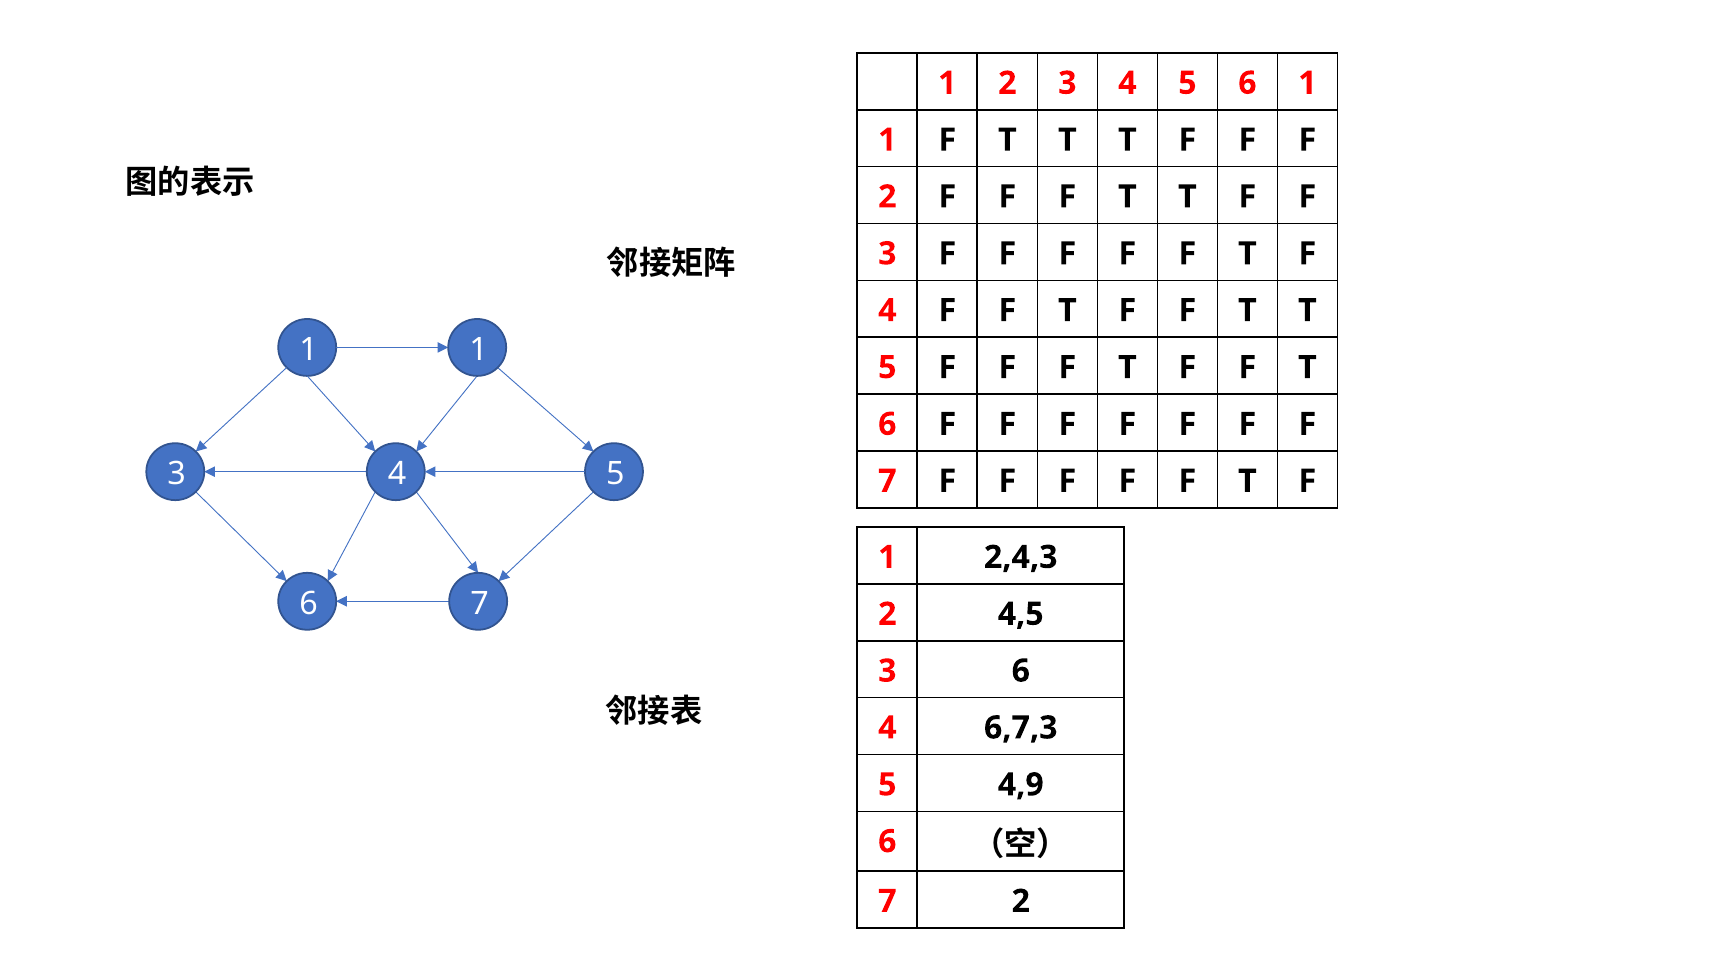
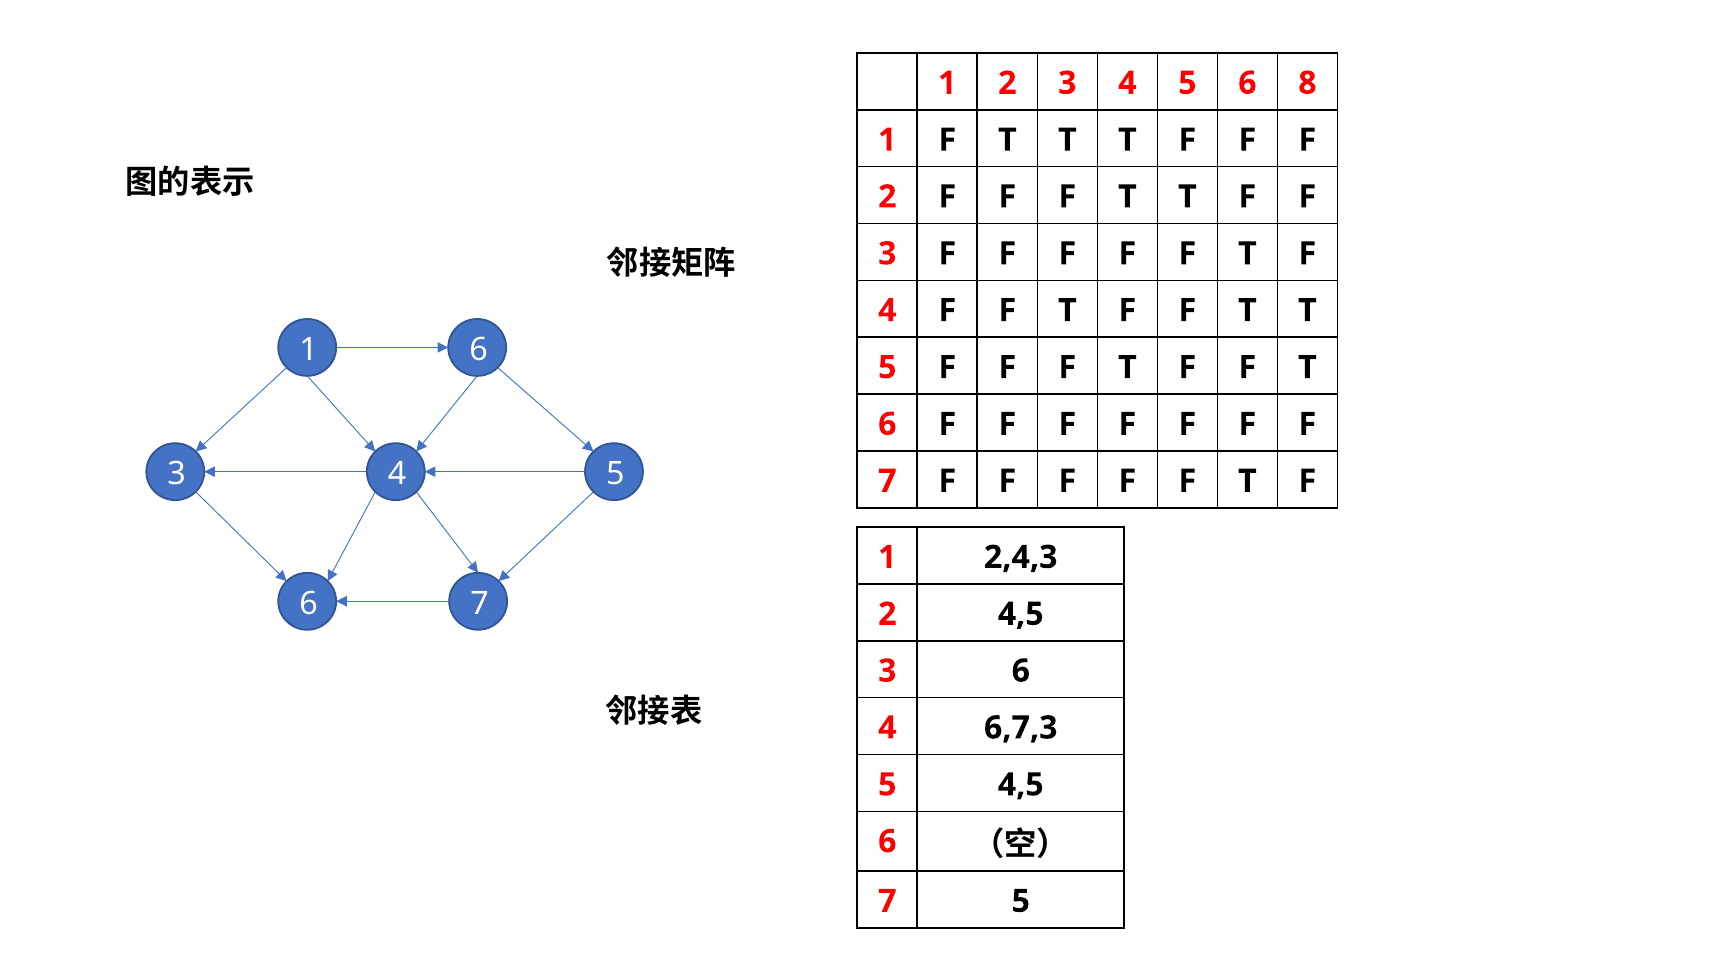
6 1: 1 -> 8
1 at (479, 350): 1 -> 6
5 4,9: 4,9 -> 4,5
7 2: 2 -> 5
